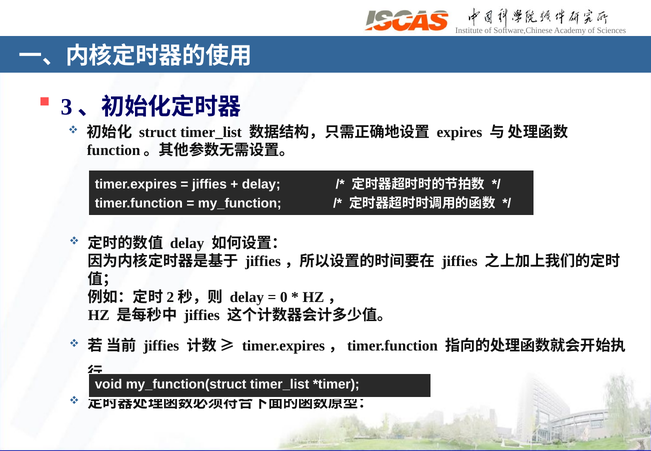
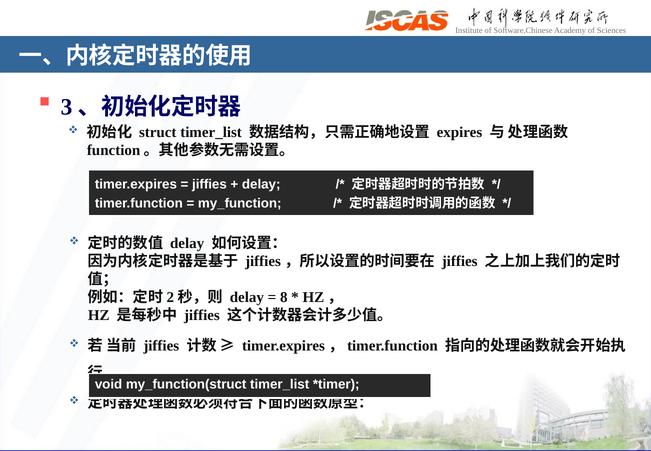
0: 0 -> 8
